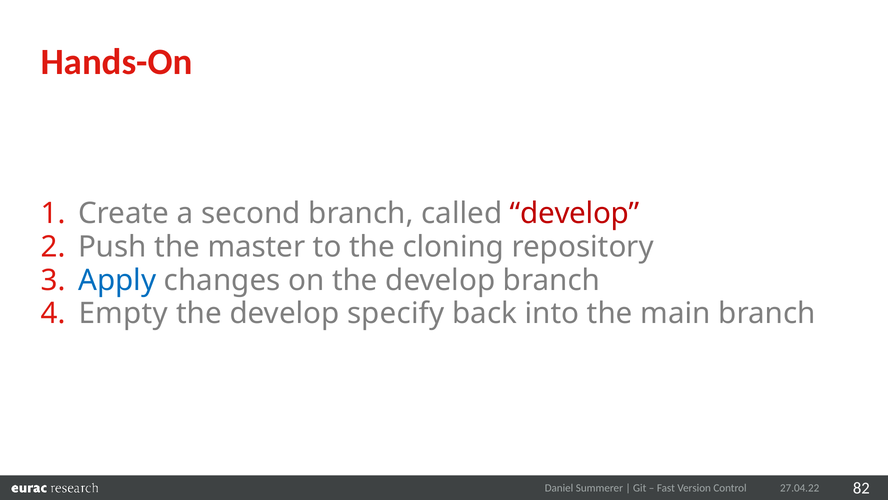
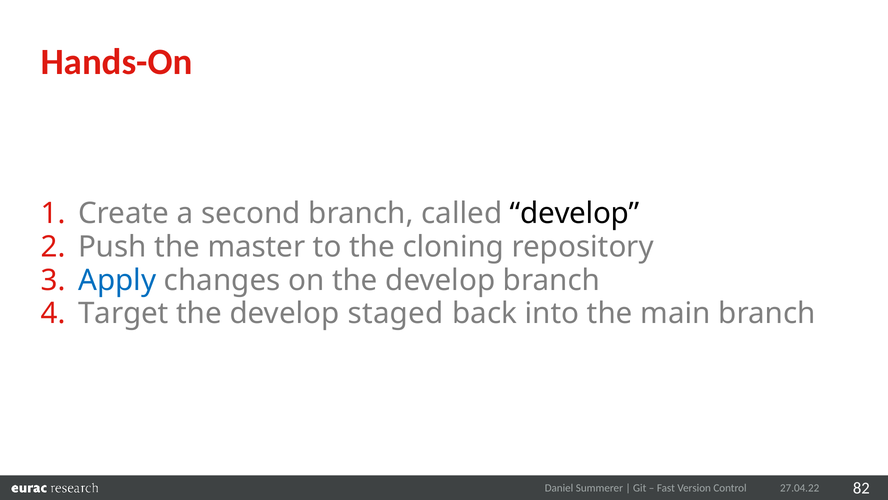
develop at (575, 213) colour: red -> black
Empty: Empty -> Target
specify: specify -> staged
